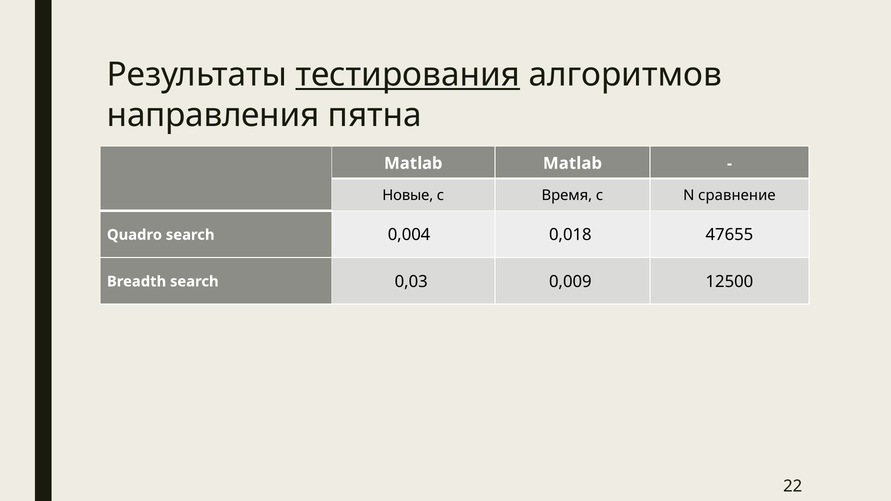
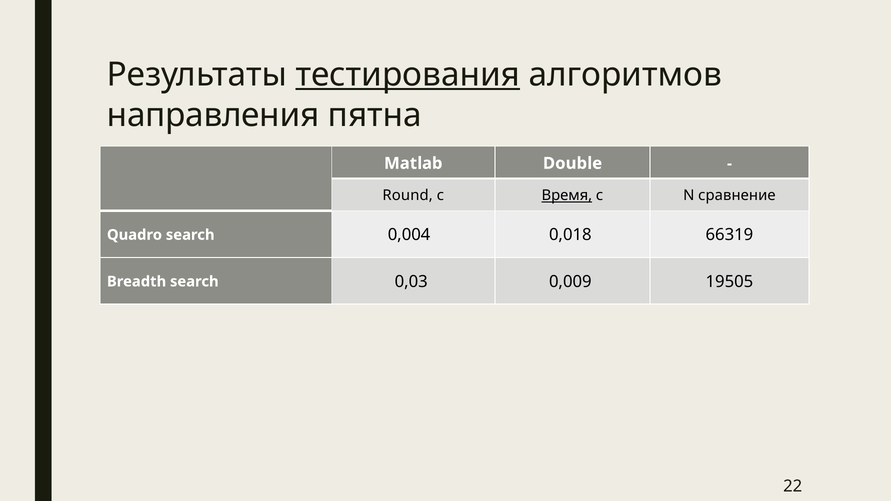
Matlab Matlab: Matlab -> Double
Новые: Новые -> Round
Время underline: none -> present
47655: 47655 -> 66319
12500: 12500 -> 19505
